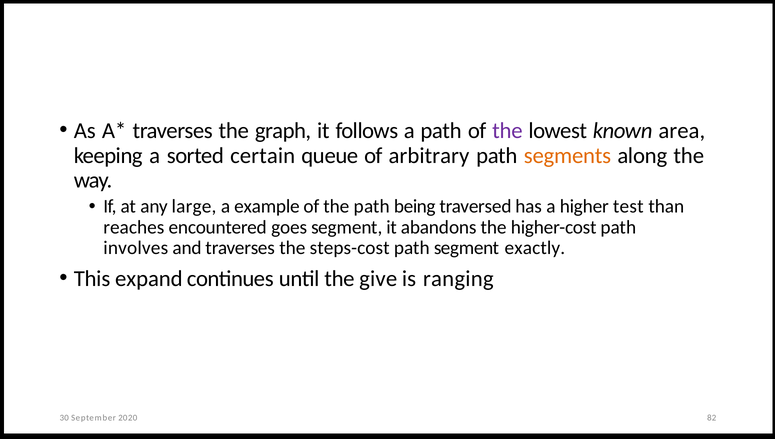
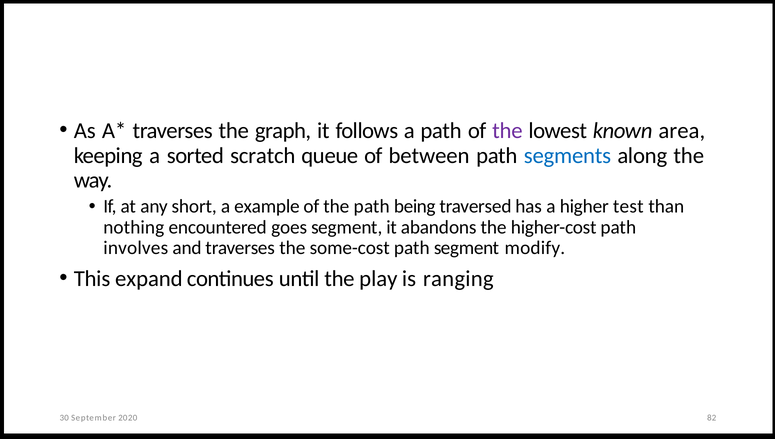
certain: certain -> scratch
arbitrary: arbitrary -> between
segments colour: orange -> blue
large: large -> short
reaches: reaches -> nothing
steps-cost: steps-cost -> some-cost
exactly: exactly -> modify
give: give -> play
